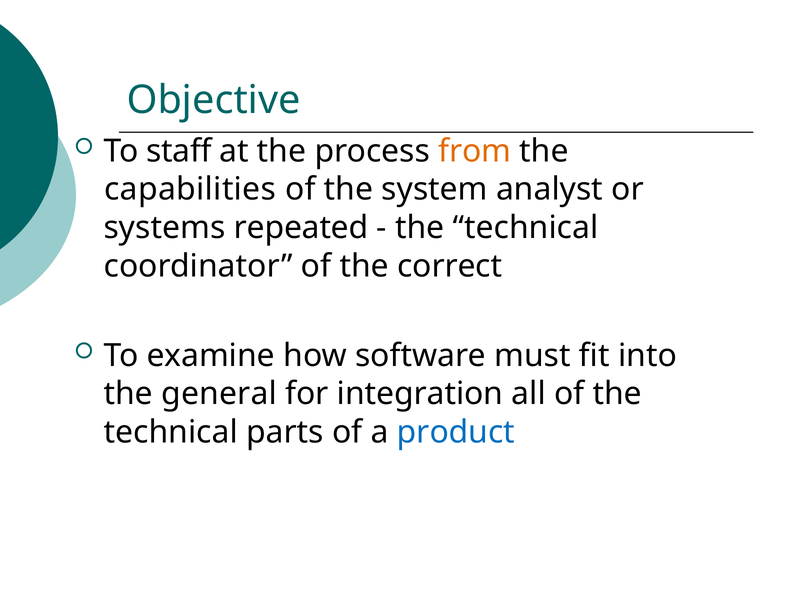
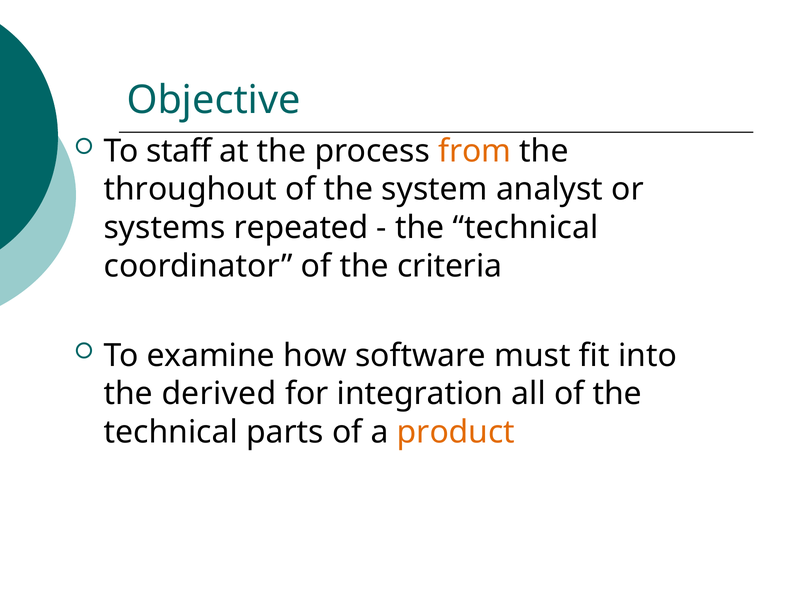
capabilities: capabilities -> throughout
correct: correct -> criteria
general: general -> derived
product colour: blue -> orange
